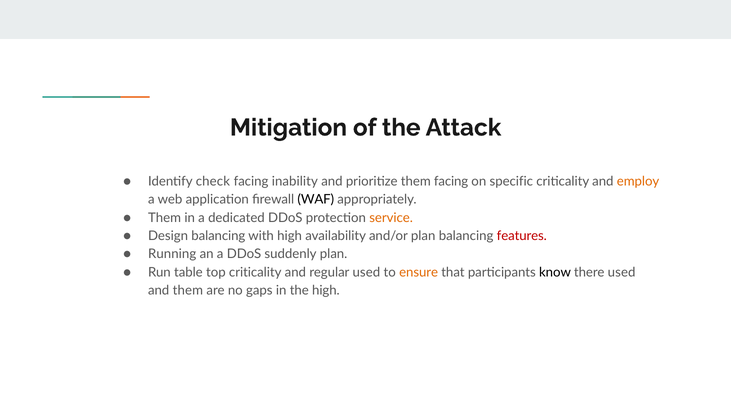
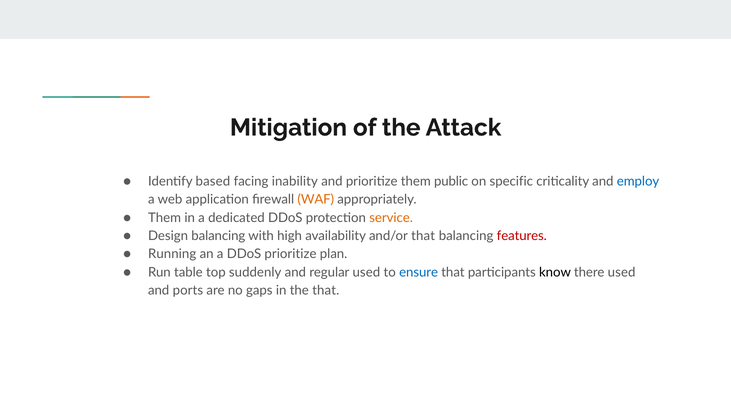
check: check -> based
them facing: facing -> public
employ colour: orange -> blue
WAF colour: black -> orange
and/or plan: plan -> that
DDoS suddenly: suddenly -> prioritize
top criticality: criticality -> suddenly
ensure colour: orange -> blue
and them: them -> ports
the high: high -> that
